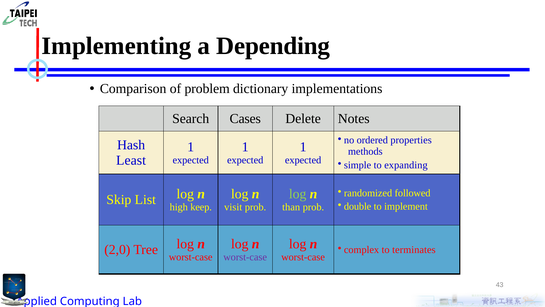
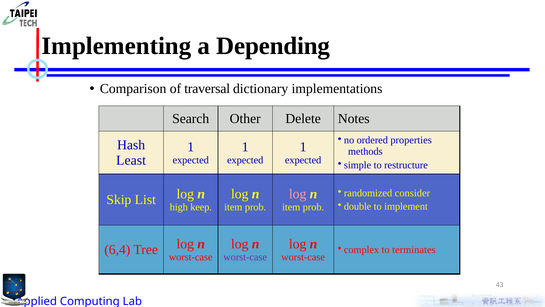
problem: problem -> traversal
Cases: Cases -> Other
expanding: expanding -> restructure
log at (298, 194) colour: light green -> pink
followed: followed -> consider
visit at (233, 207): visit -> item
than at (291, 207): than -> item
2,0: 2,0 -> 6,4
